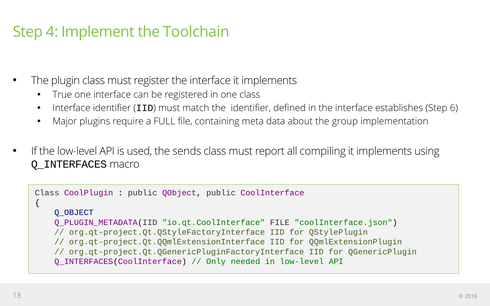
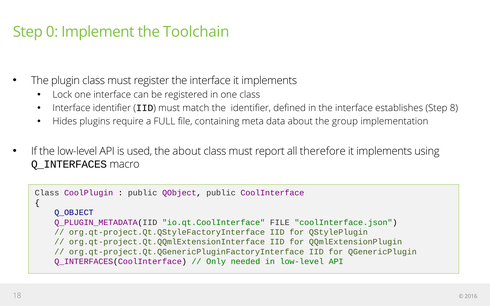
4: 4 -> 0
True: True -> Lock
6: 6 -> 8
Major: Major -> Hides
the sends: sends -> about
compiling: compiling -> therefore
